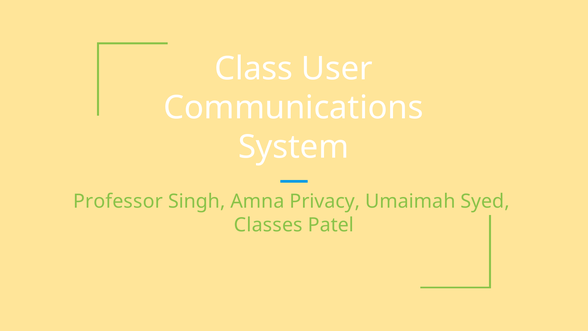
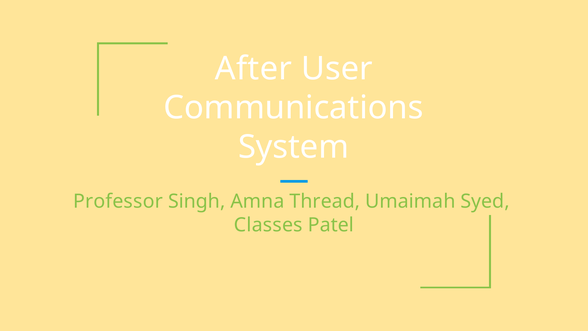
Class: Class -> After
Privacy: Privacy -> Thread
